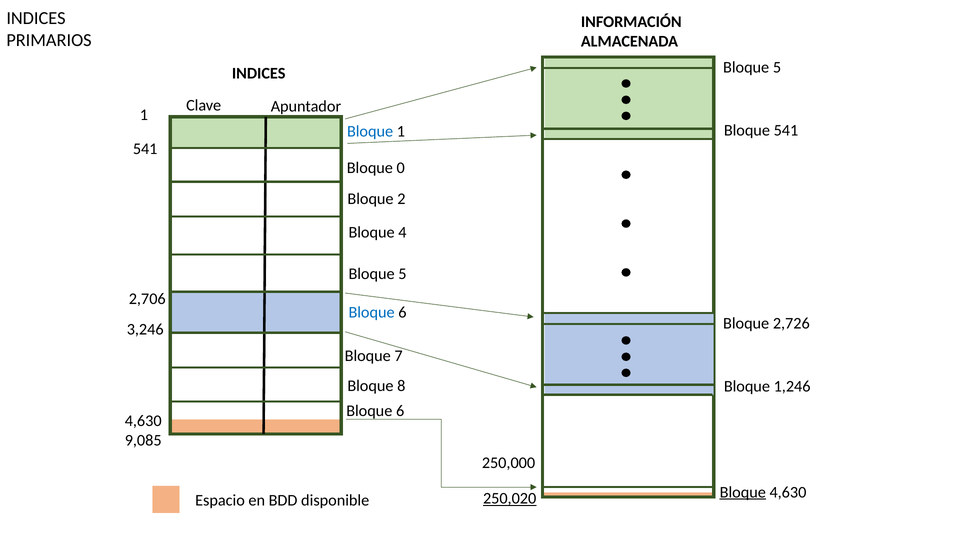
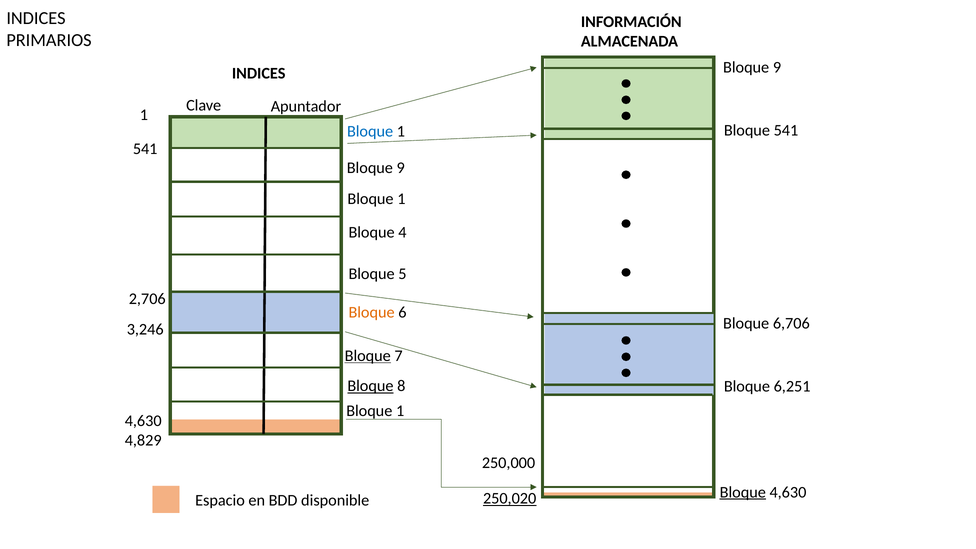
5 at (777, 67): 5 -> 9
0 at (401, 168): 0 -> 9
2 at (401, 199): 2 -> 1
Bloque at (372, 313) colour: blue -> orange
2,726: 2,726 -> 6,706
Bloque at (368, 356) underline: none -> present
Bloque at (370, 386) underline: none -> present
1,246: 1,246 -> 6,251
6 at (400, 411): 6 -> 1
9,085: 9,085 -> 4,829
